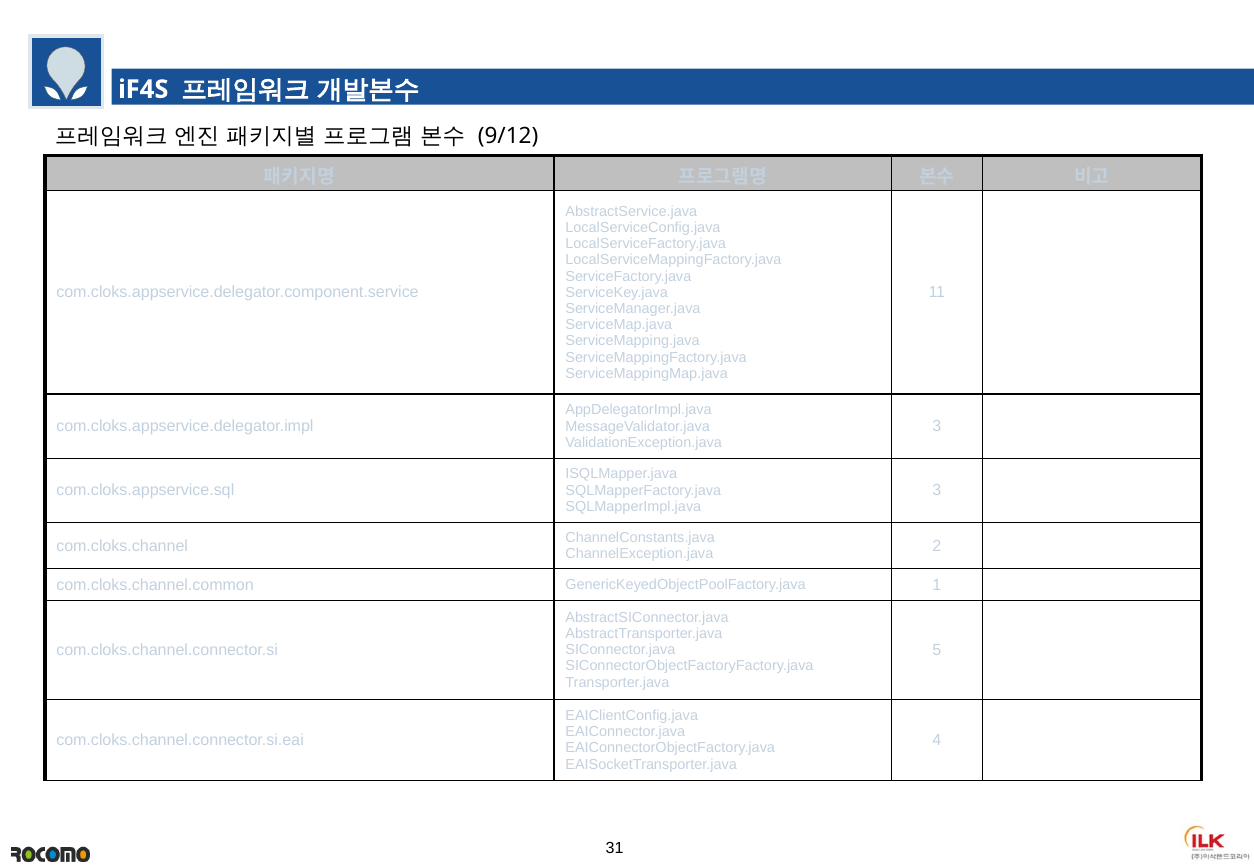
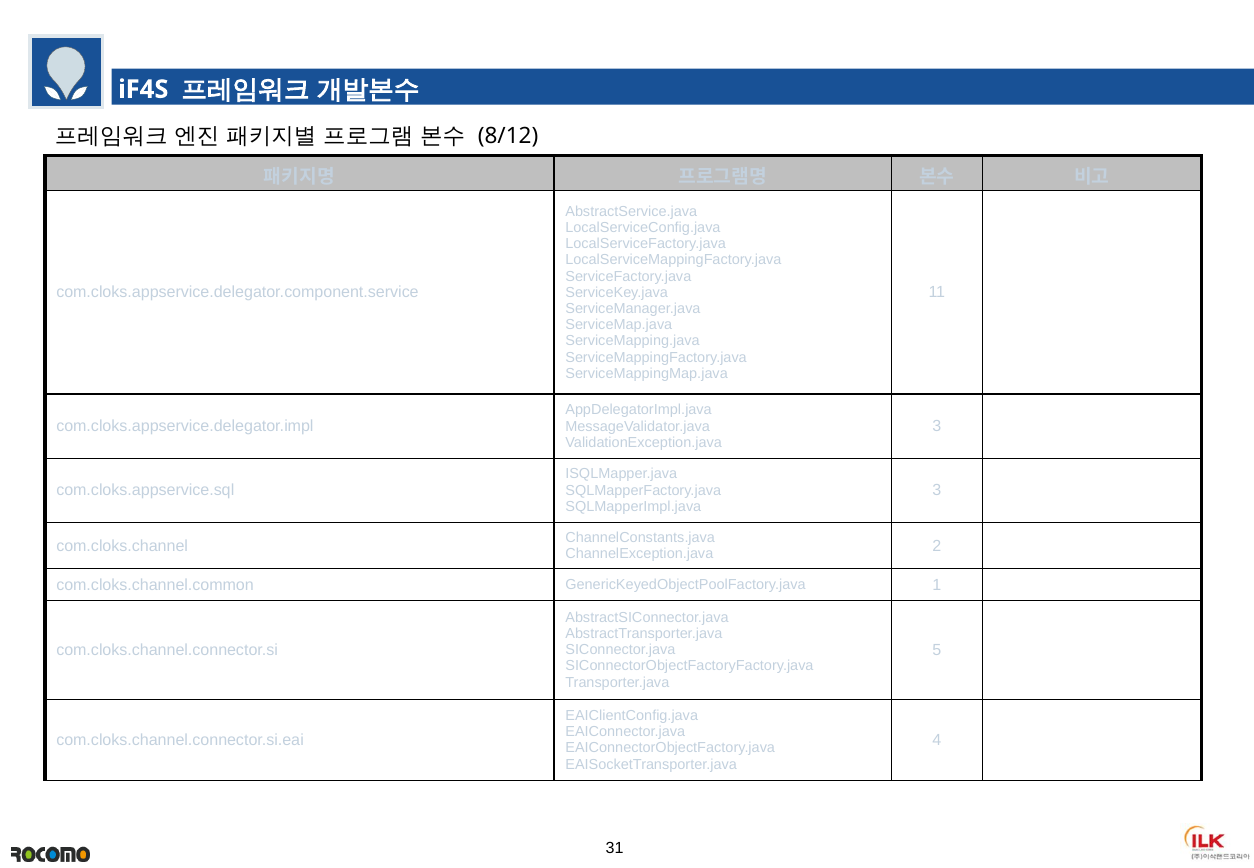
9/12: 9/12 -> 8/12
